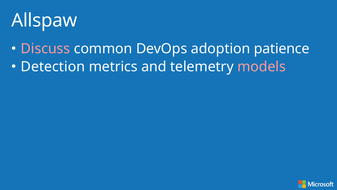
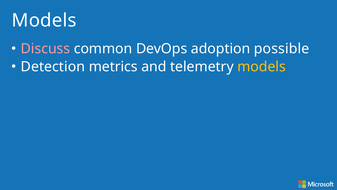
Allspaw at (44, 20): Allspaw -> Models
patience: patience -> possible
models at (262, 67) colour: pink -> yellow
